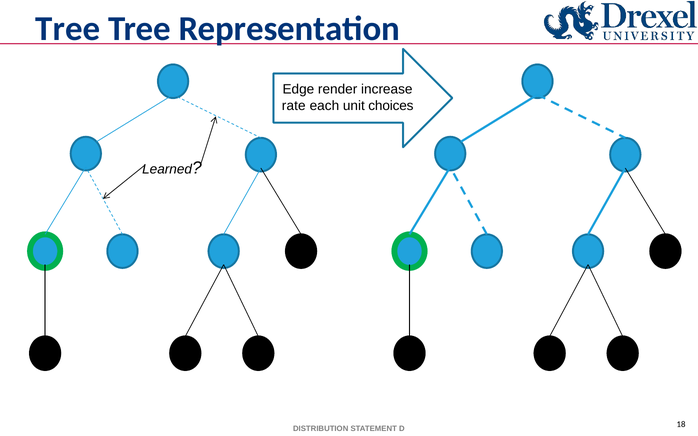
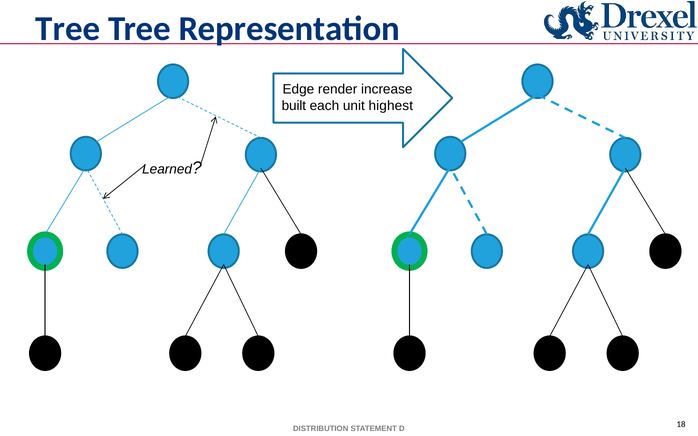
rate: rate -> built
choices: choices -> highest
